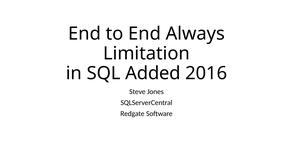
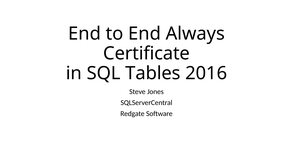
Limitation: Limitation -> Certificate
Added: Added -> Tables
